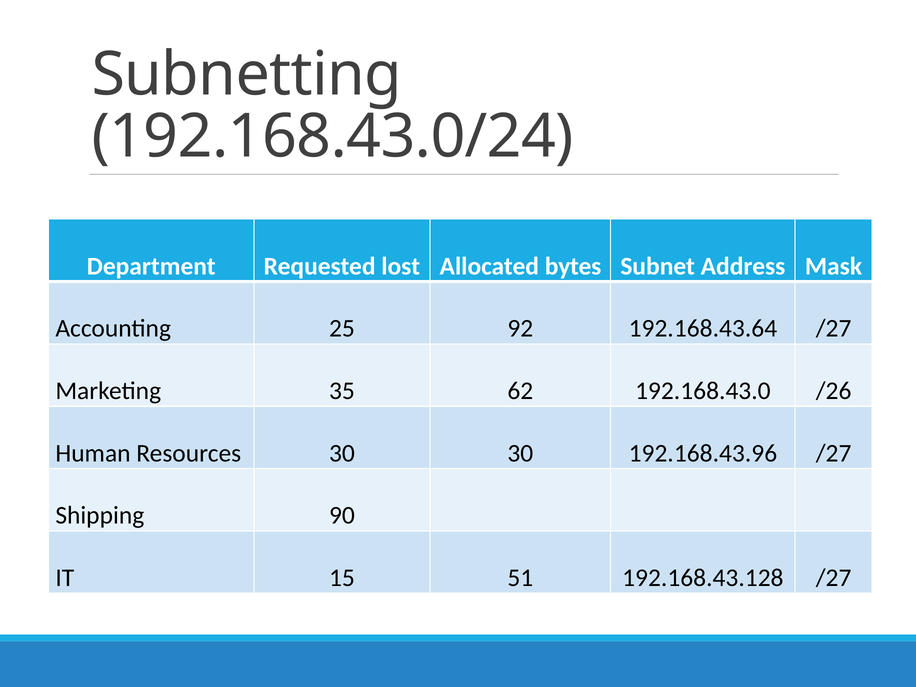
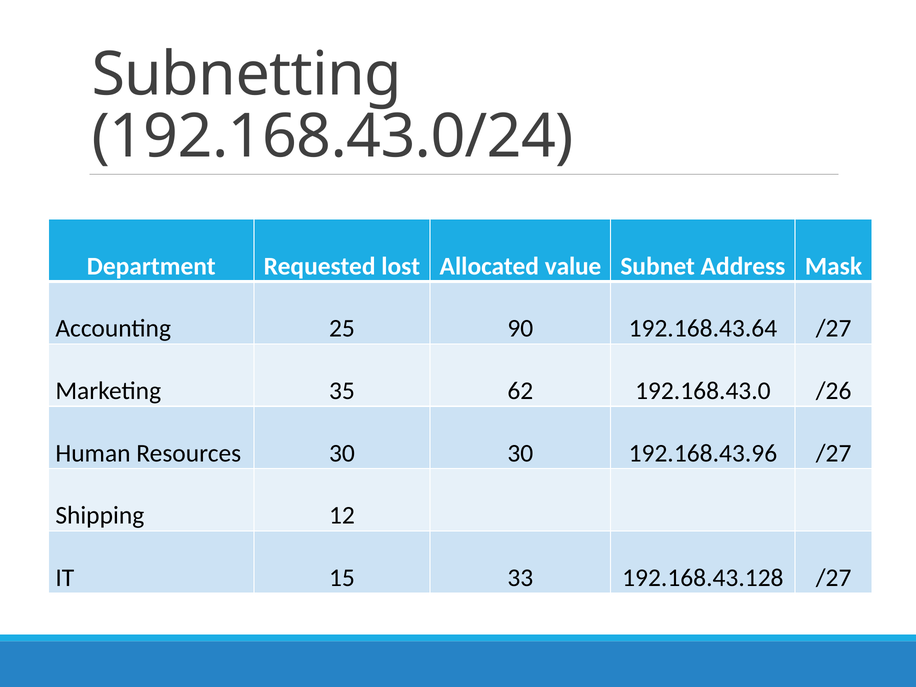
bytes: bytes -> value
92: 92 -> 90
90: 90 -> 12
51: 51 -> 33
